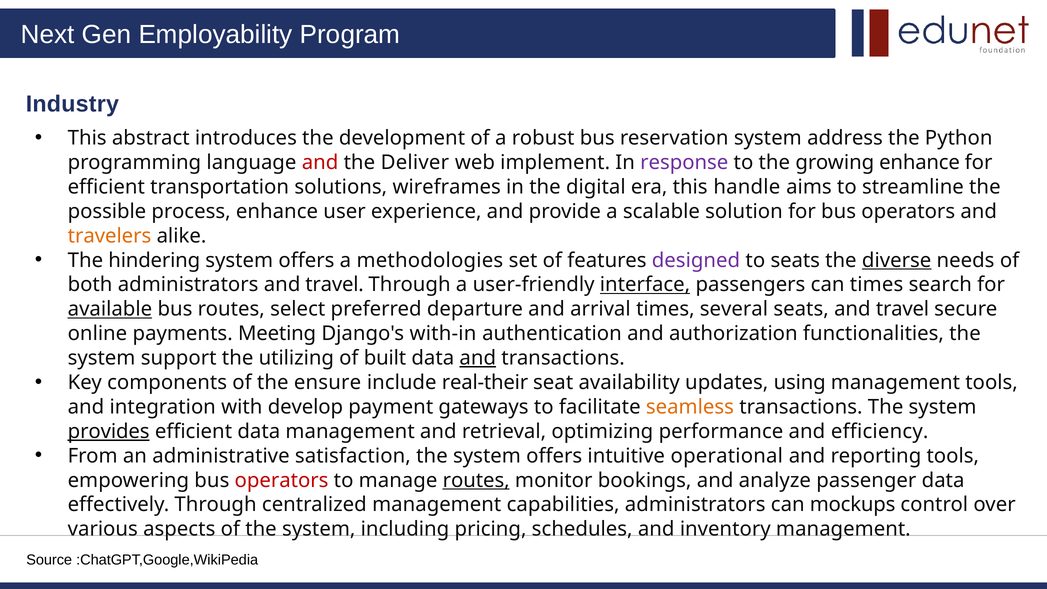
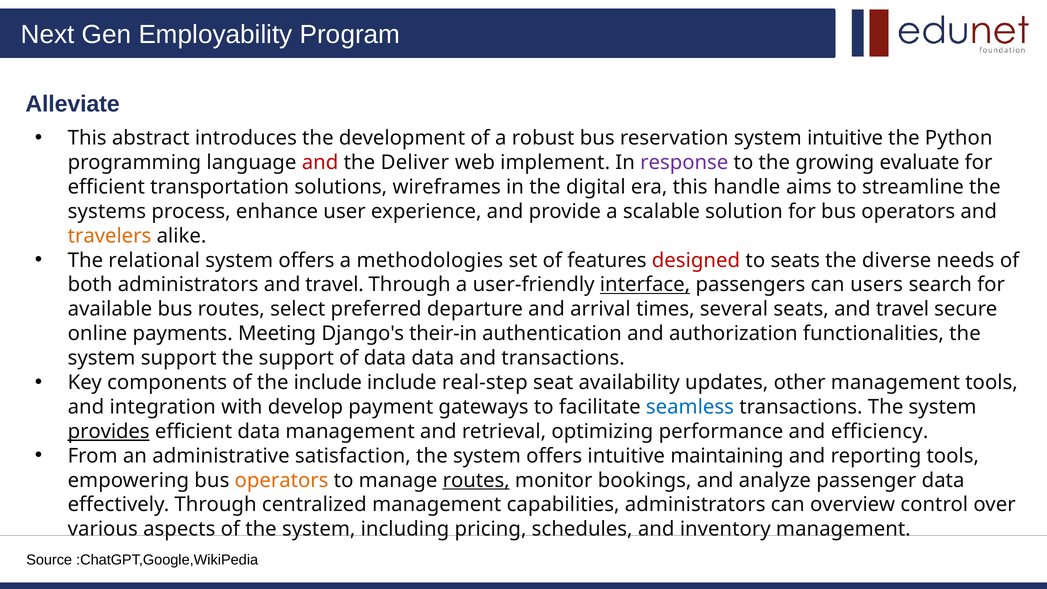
Industry: Industry -> Alleviate
system address: address -> intuitive
growing enhance: enhance -> evaluate
possible: possible -> systems
hindering: hindering -> relational
designed colour: purple -> red
diverse underline: present -> none
can times: times -> users
available underline: present -> none
with-in: with-in -> their-in
the utilizing: utilizing -> support
of built: built -> data
and at (478, 358) underline: present -> none
the ensure: ensure -> include
real-their: real-their -> real-step
using: using -> other
seamless colour: orange -> blue
operational: operational -> maintaining
operators at (282, 480) colour: red -> orange
mockups: mockups -> overview
